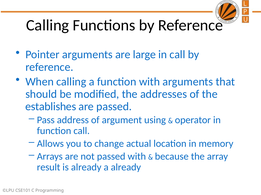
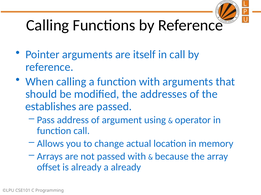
large: large -> itself
result: result -> offset
